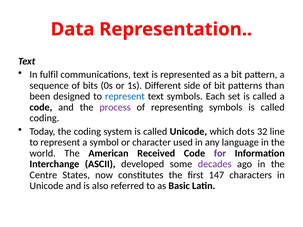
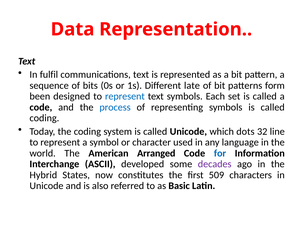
side: side -> late
than: than -> form
process colour: purple -> blue
Received: Received -> Arranged
for colour: purple -> blue
Centre: Centre -> Hybrid
147: 147 -> 509
